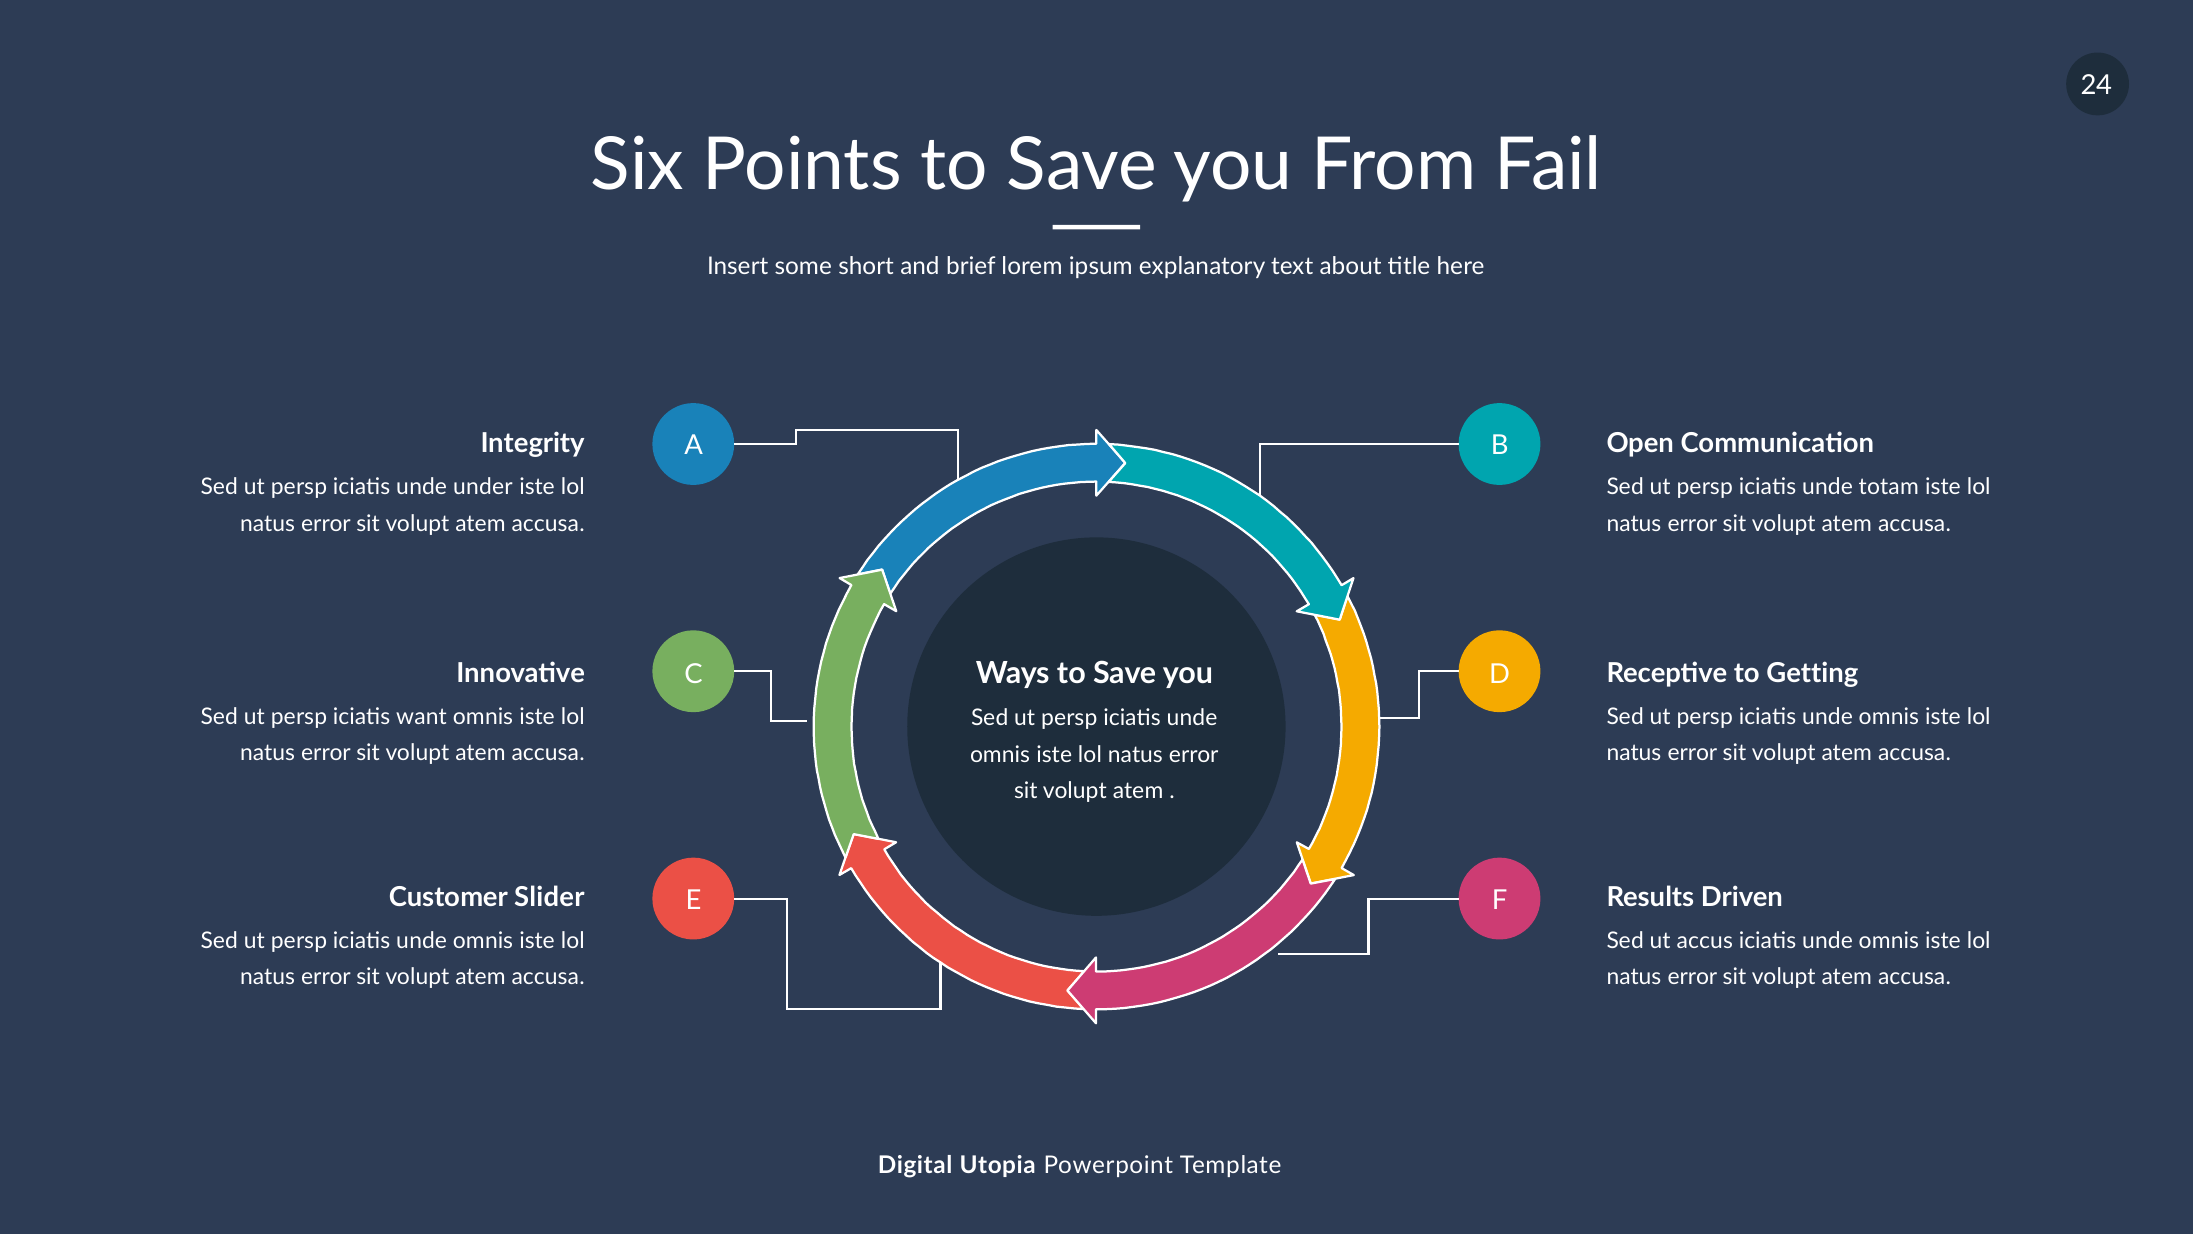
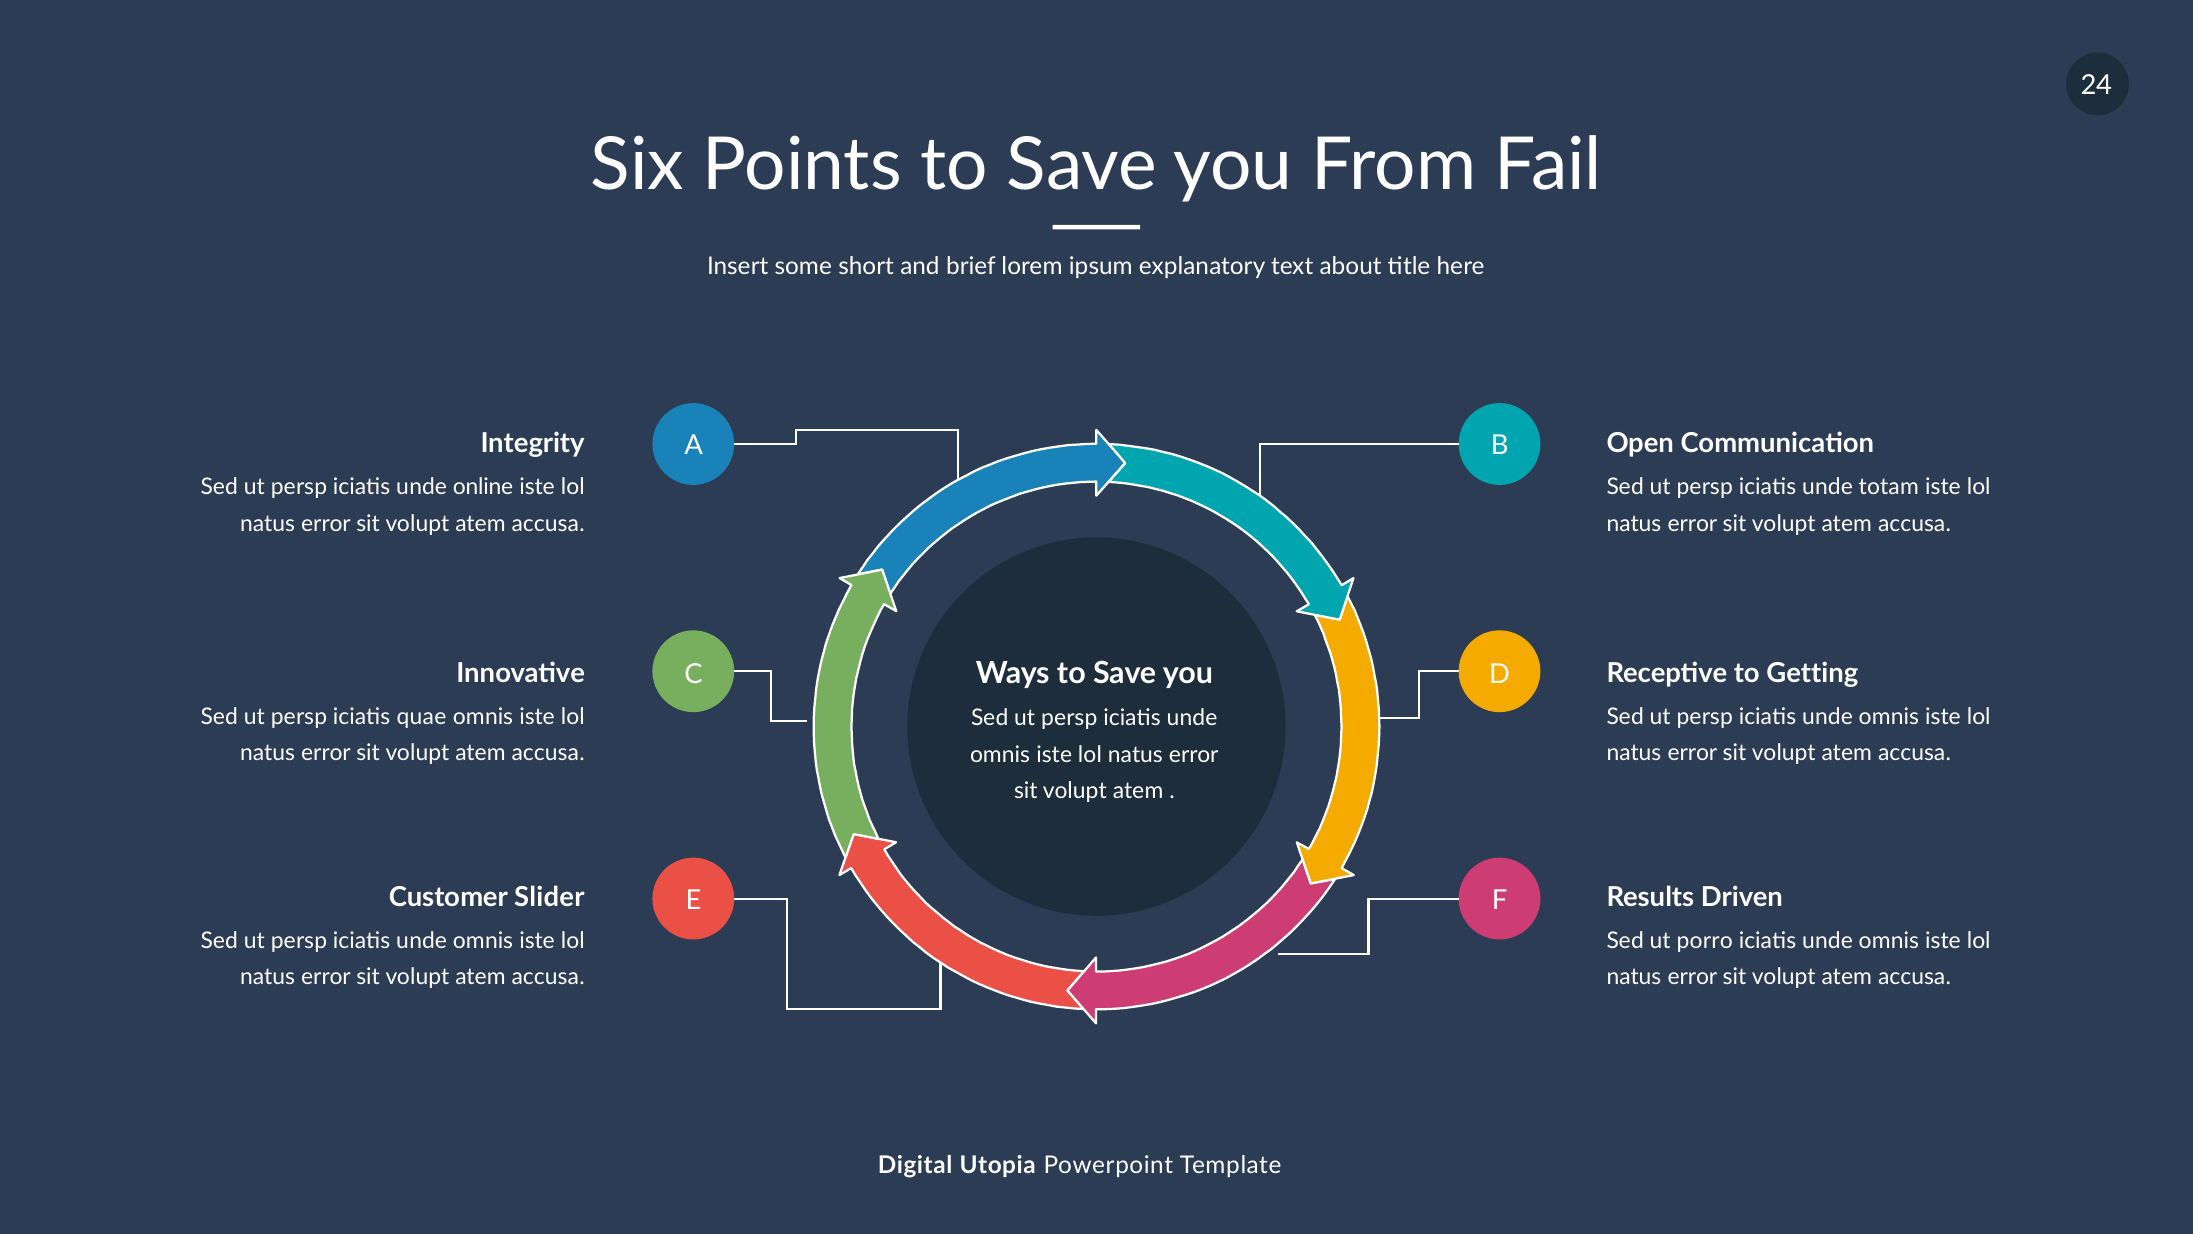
under: under -> online
want: want -> quae
accus: accus -> porro
